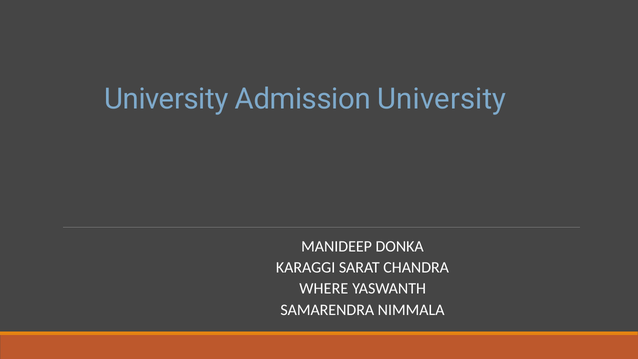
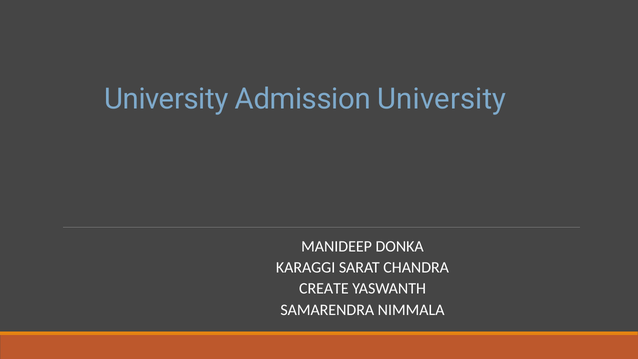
WHERE: WHERE -> CREATE
